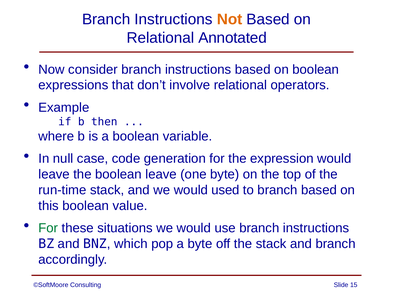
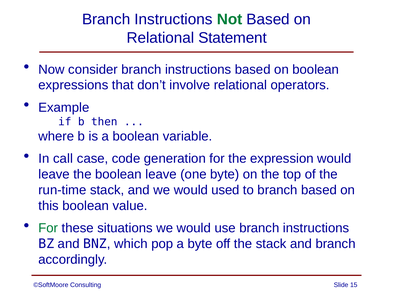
Not colour: orange -> green
Annotated: Annotated -> Statement
null: null -> call
